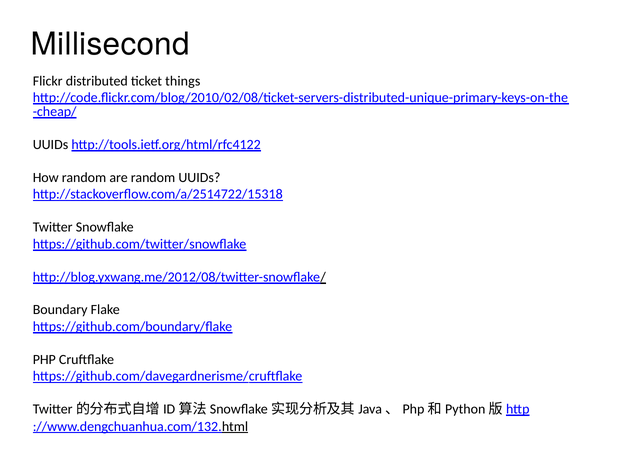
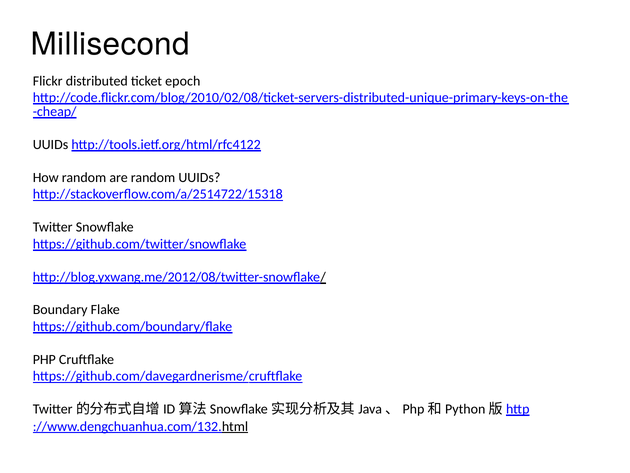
things: things -> epoch
